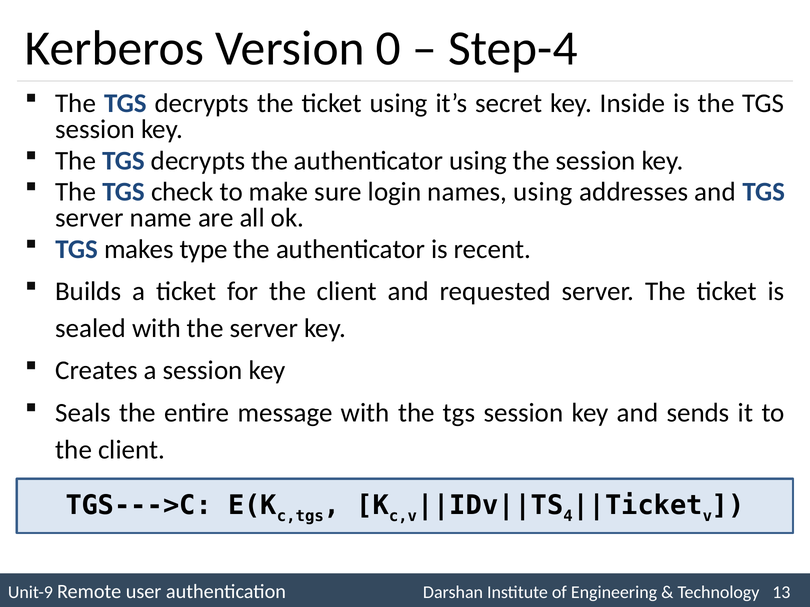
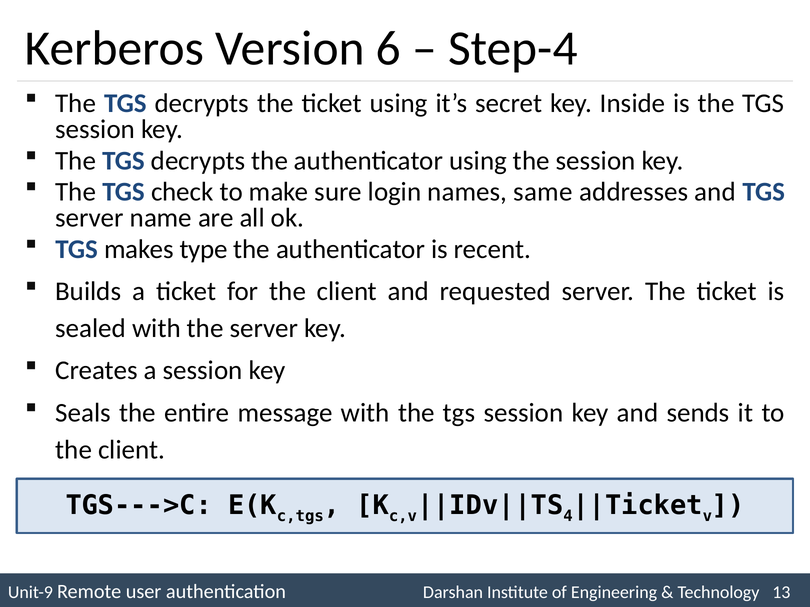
0: 0 -> 6
names using: using -> same
